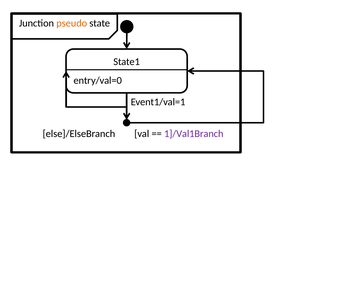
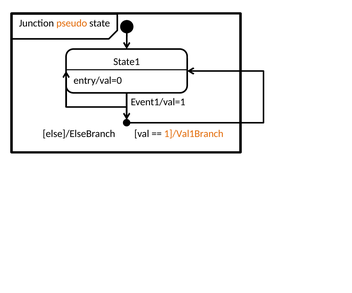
1]/Val1Branch colour: purple -> orange
